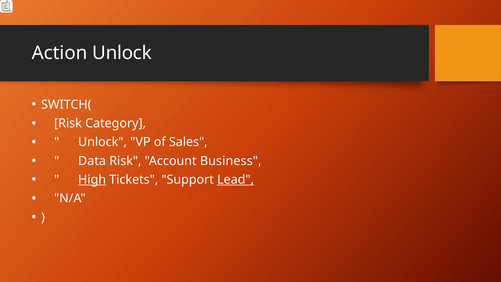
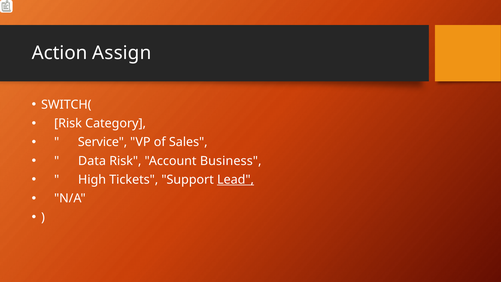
Action Unlock: Unlock -> Assign
Unlock at (102, 142): Unlock -> Service
High underline: present -> none
